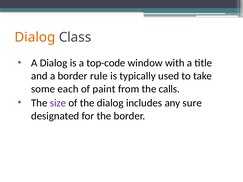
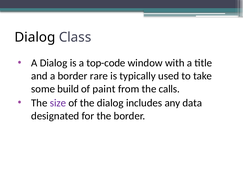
Dialog at (35, 37) colour: orange -> black
rule: rule -> rare
each: each -> build
sure: sure -> data
